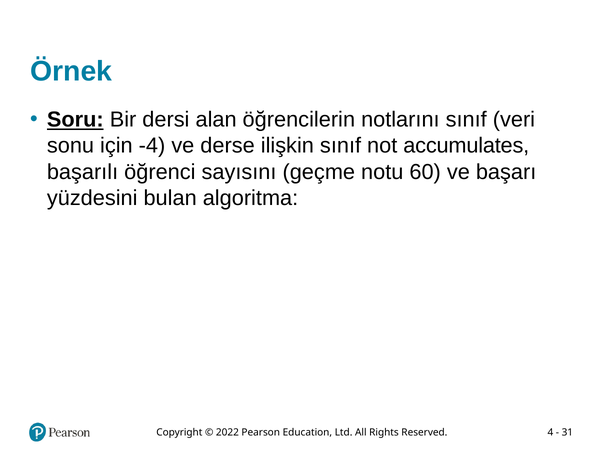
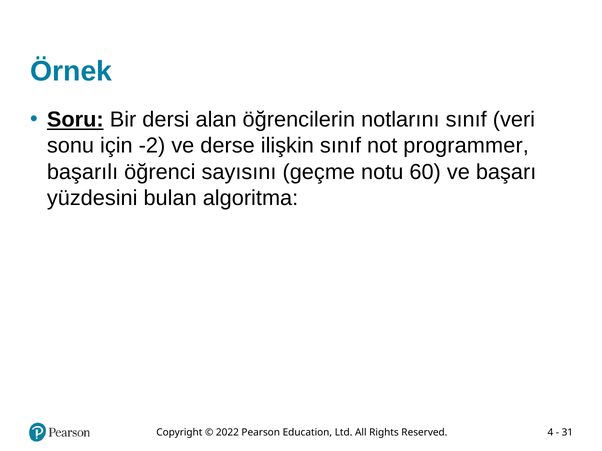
-4: -4 -> -2
accumulates: accumulates -> programmer
